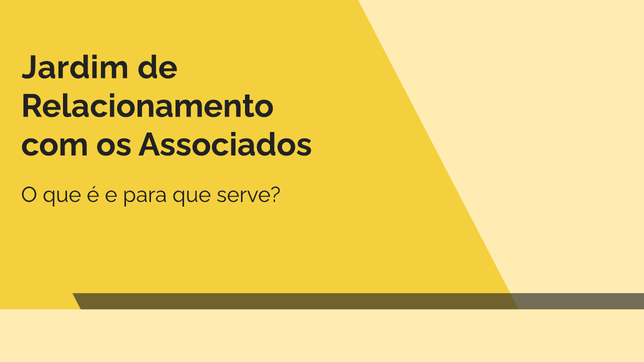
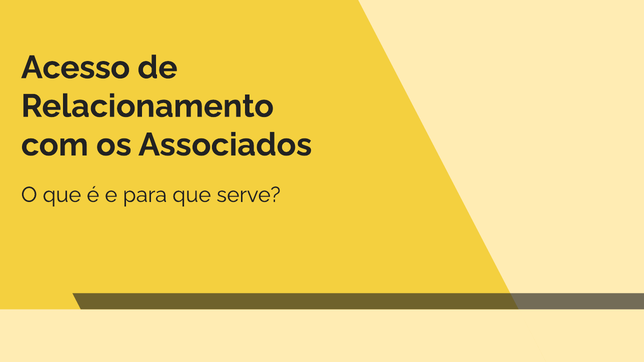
Jardim: Jardim -> Acesso
